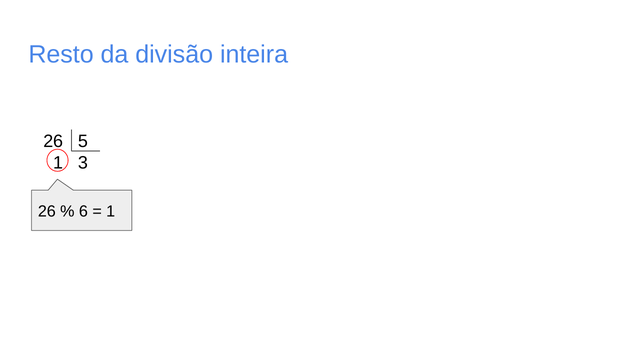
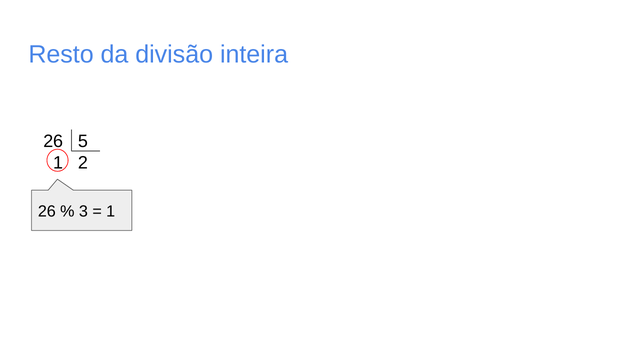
3: 3 -> 2
6: 6 -> 3
